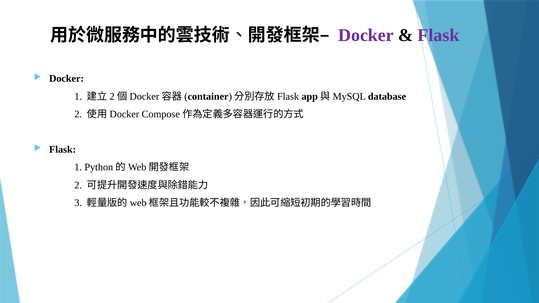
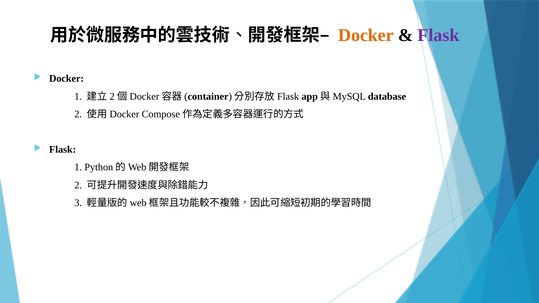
Docker at (366, 35) colour: purple -> orange
